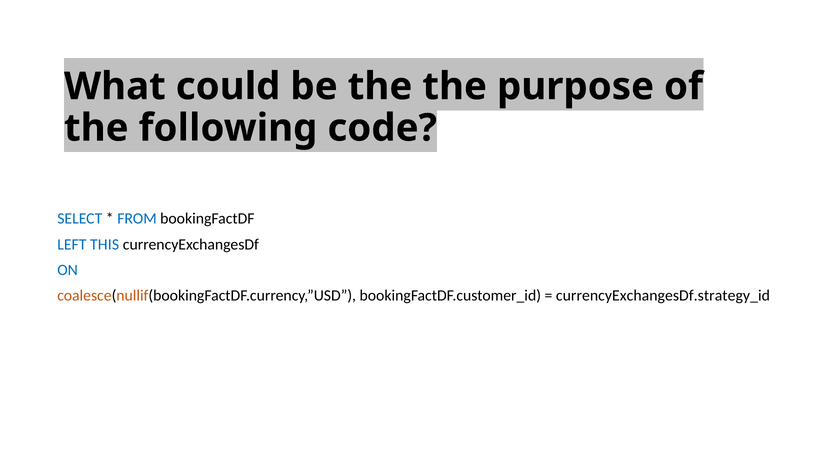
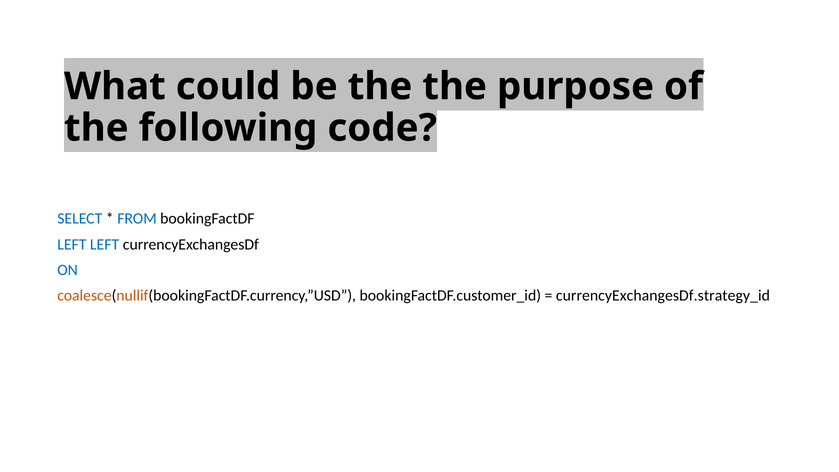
LEFT THIS: THIS -> LEFT
